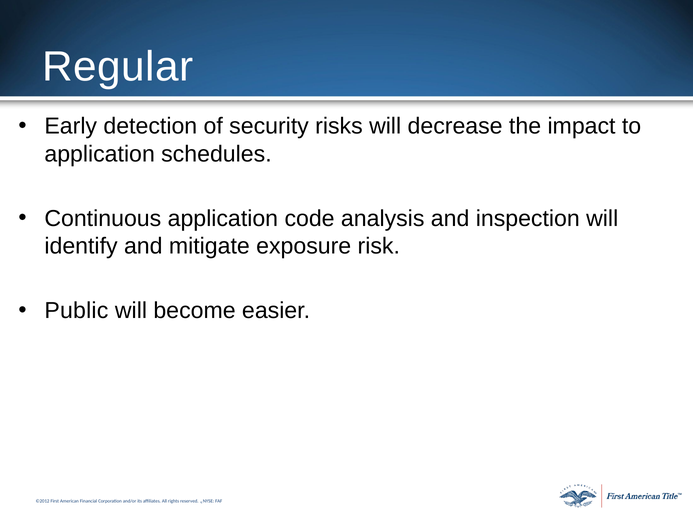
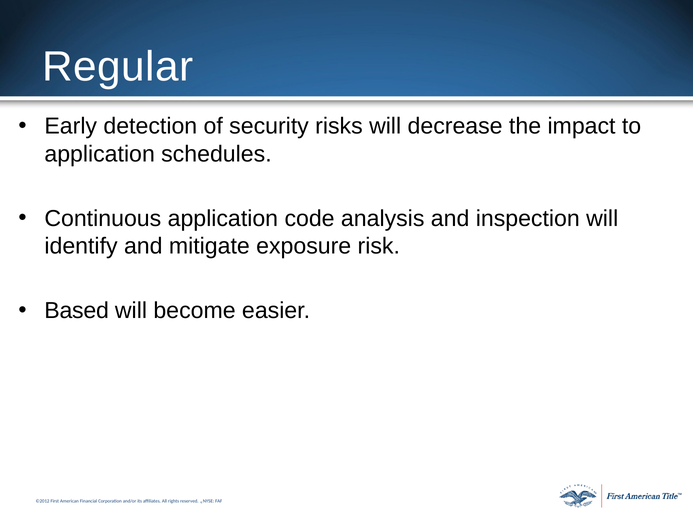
Public: Public -> Based
